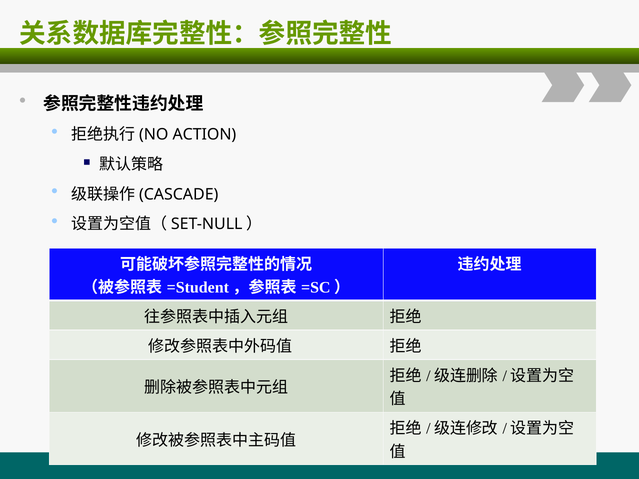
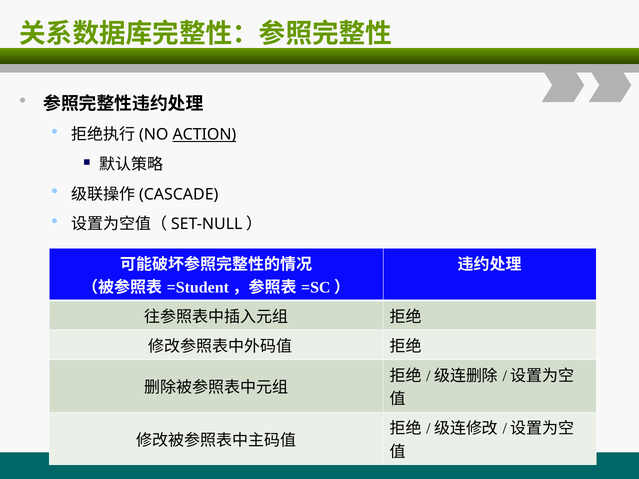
ACTION underline: none -> present
